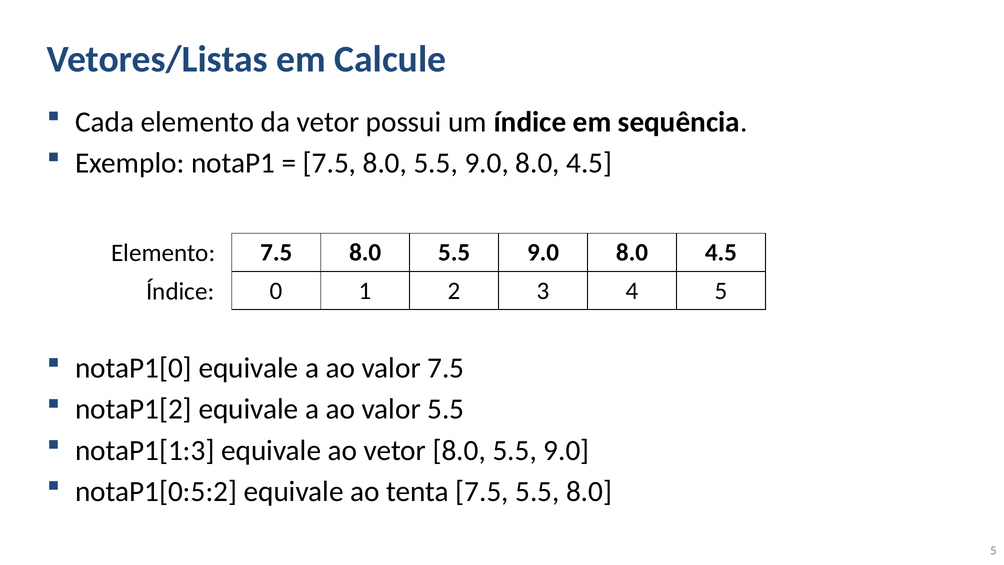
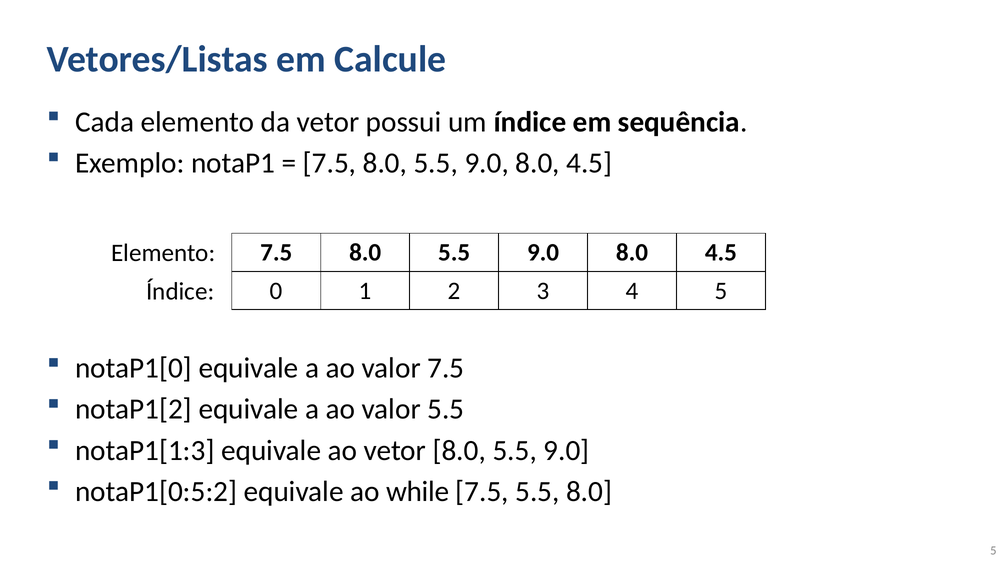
tenta: tenta -> while
